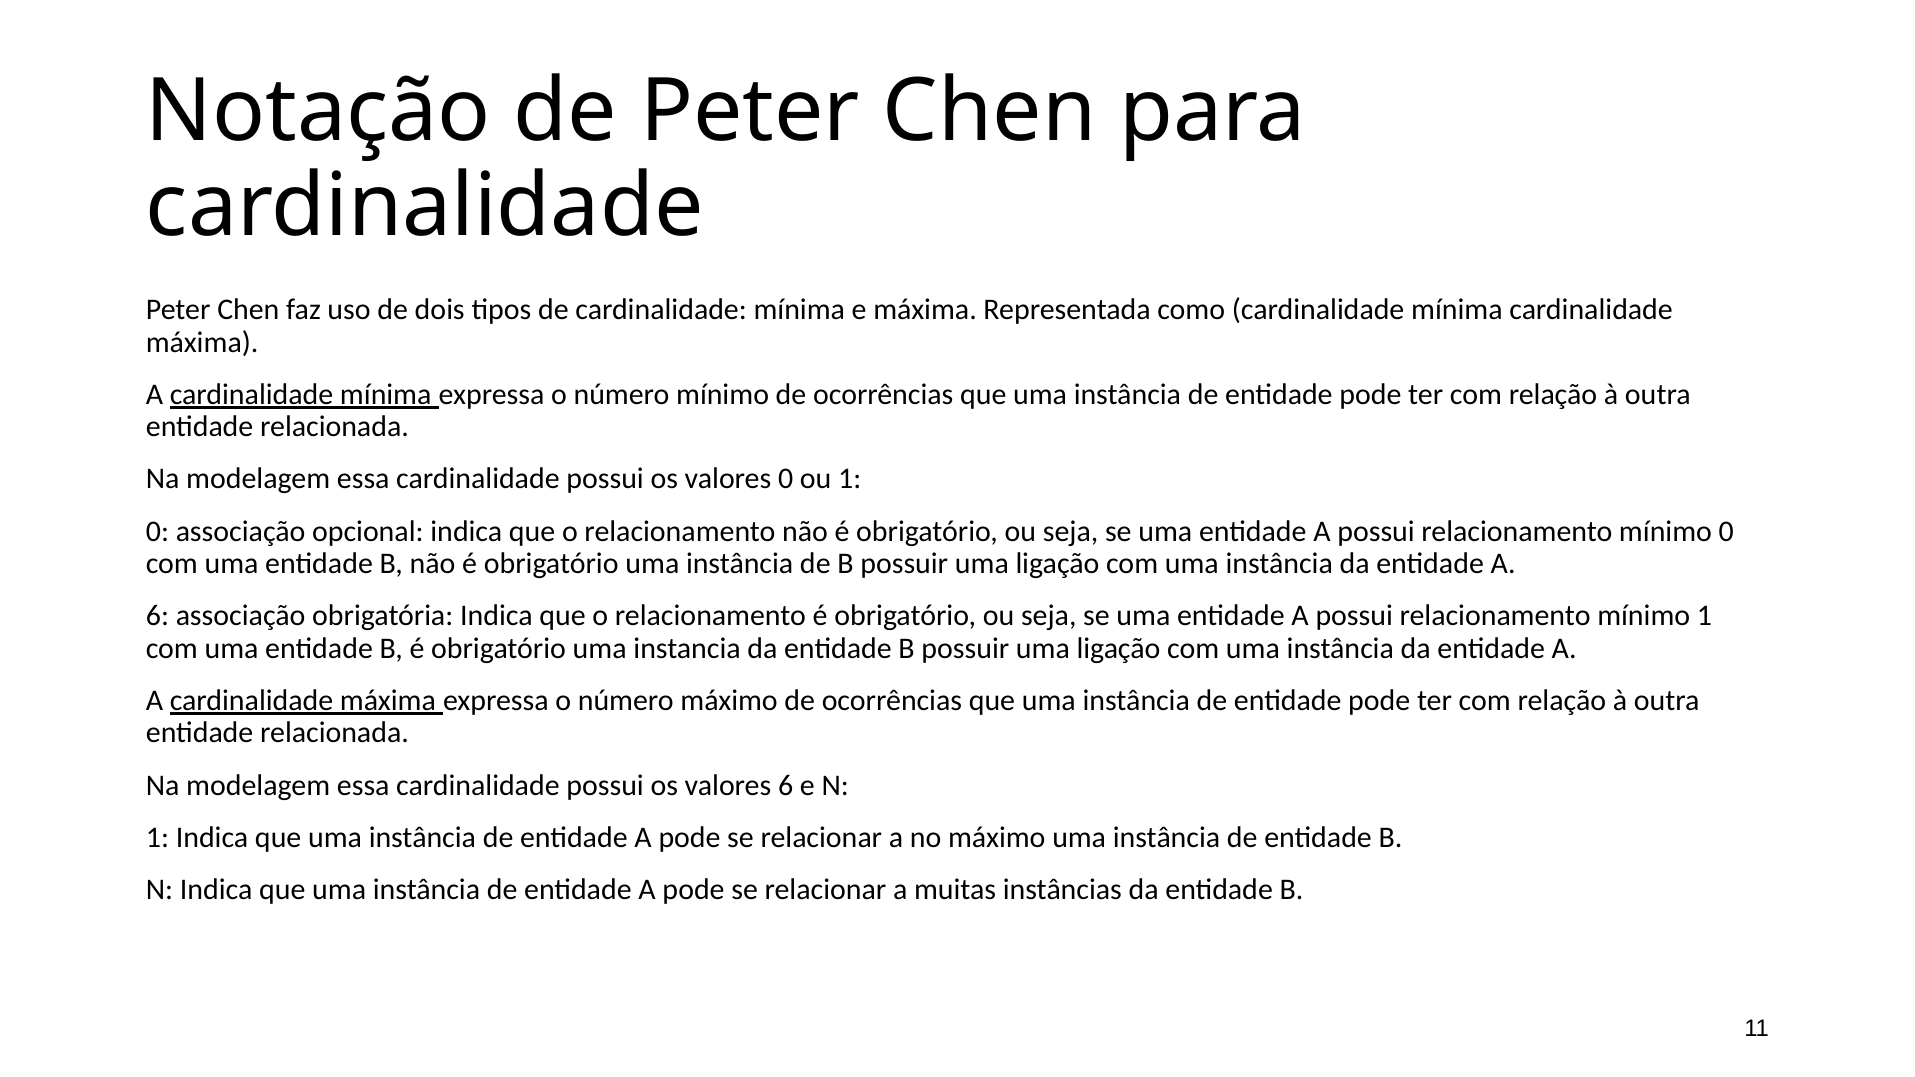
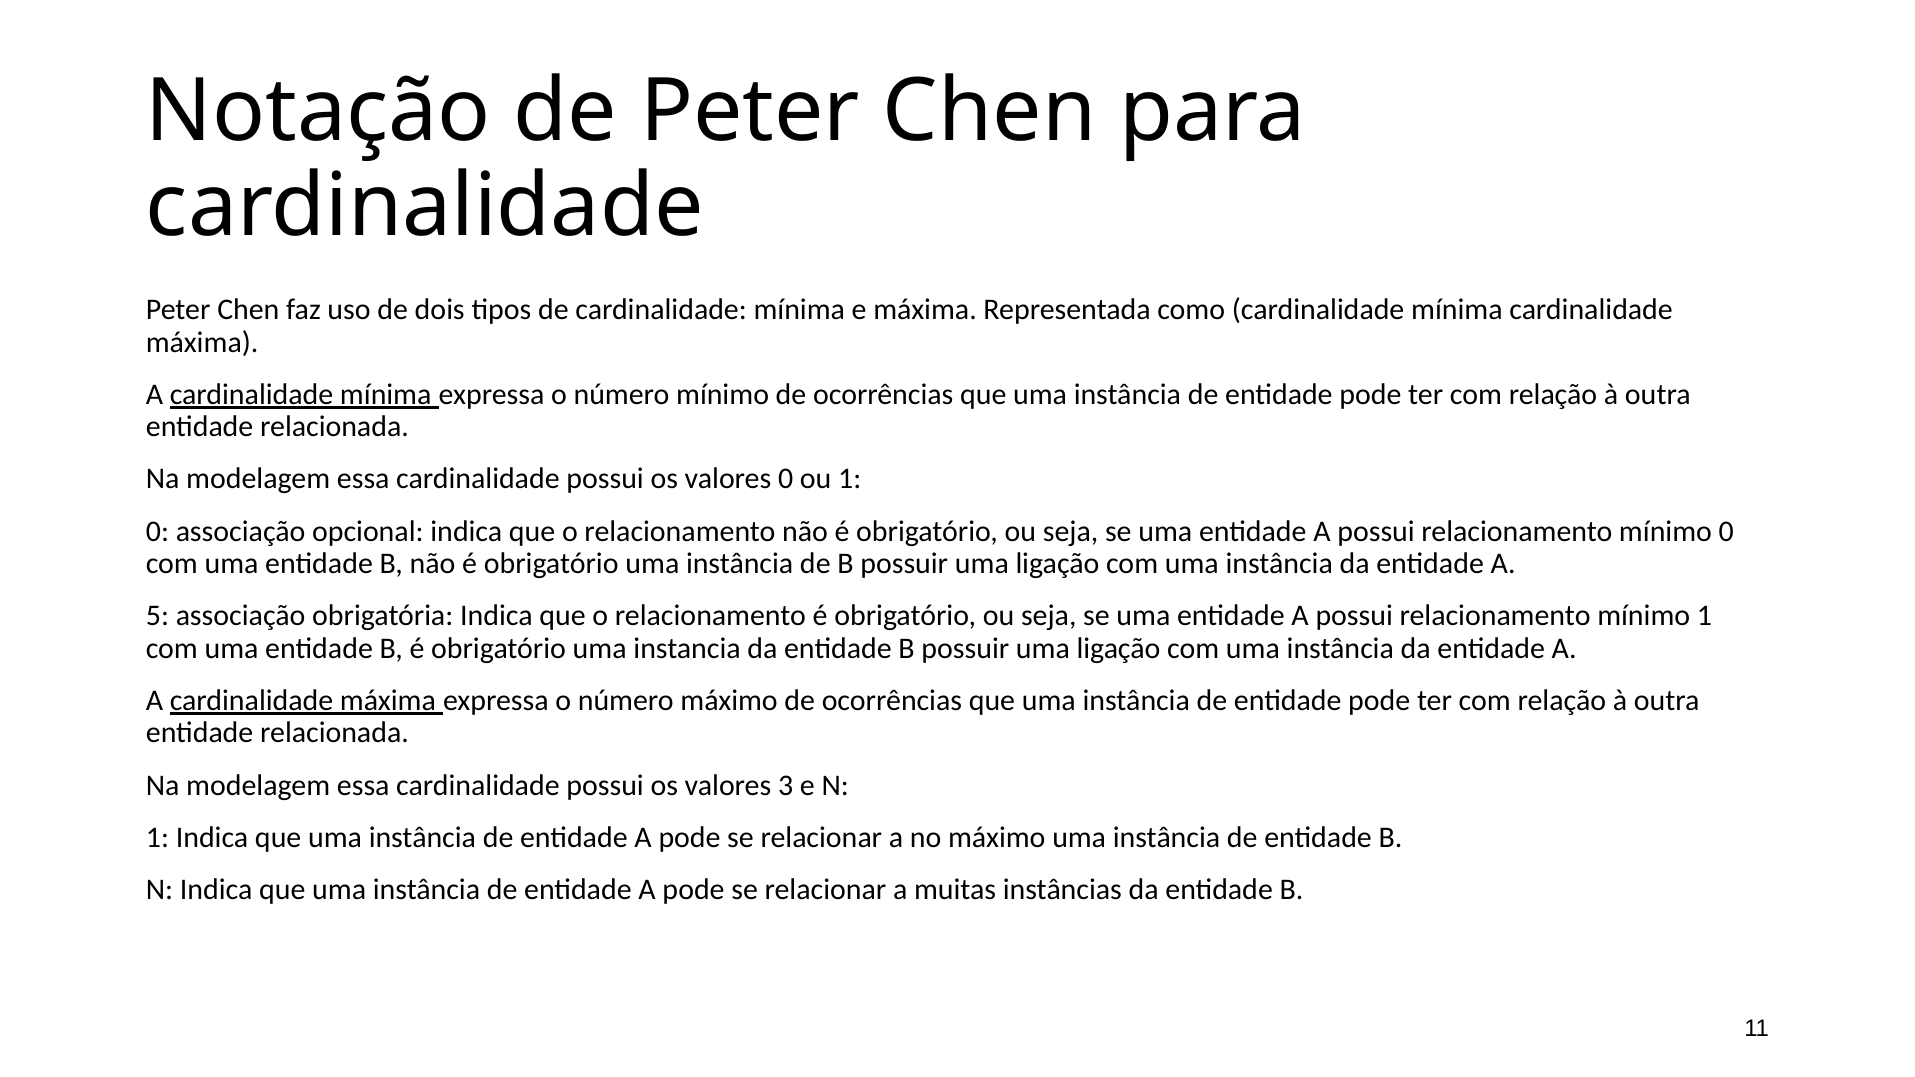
6 at (158, 616): 6 -> 5
valores 6: 6 -> 3
